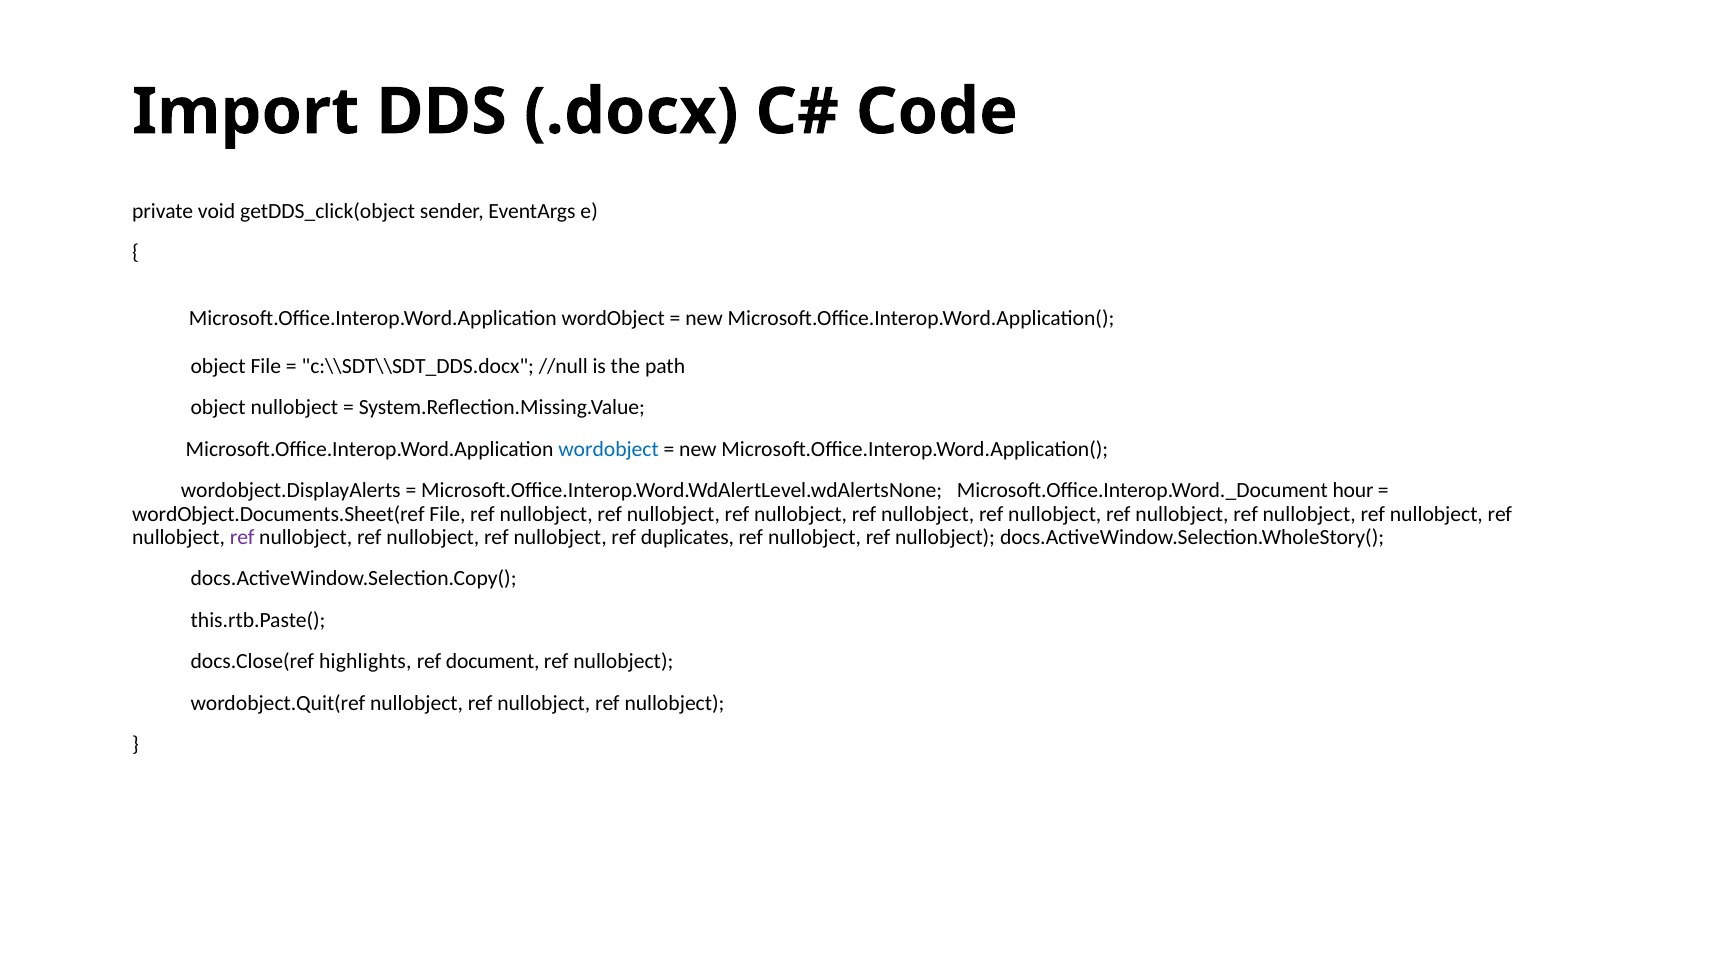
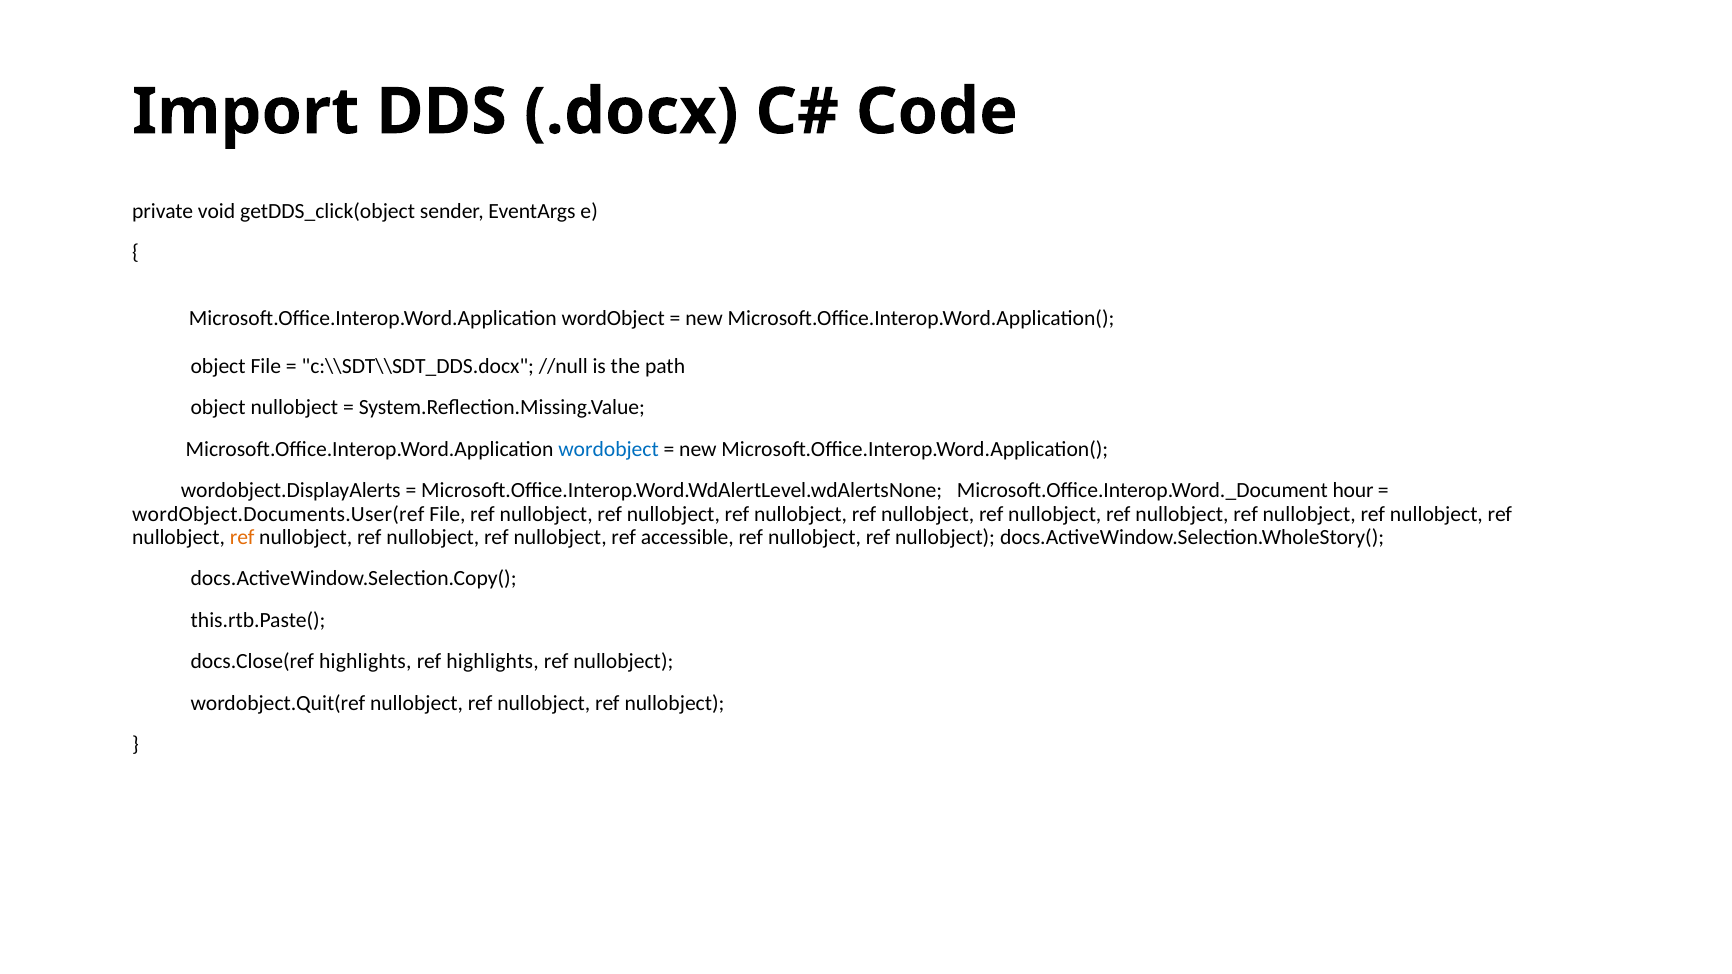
wordObject.Documents.Sheet(ref: wordObject.Documents.Sheet(ref -> wordObject.Documents.User(ref
ref at (242, 538) colour: purple -> orange
duplicates: duplicates -> accessible
ref document: document -> highlights
